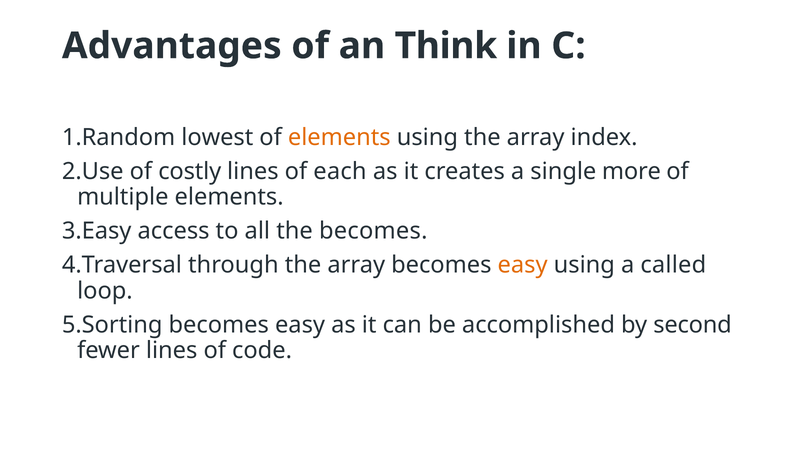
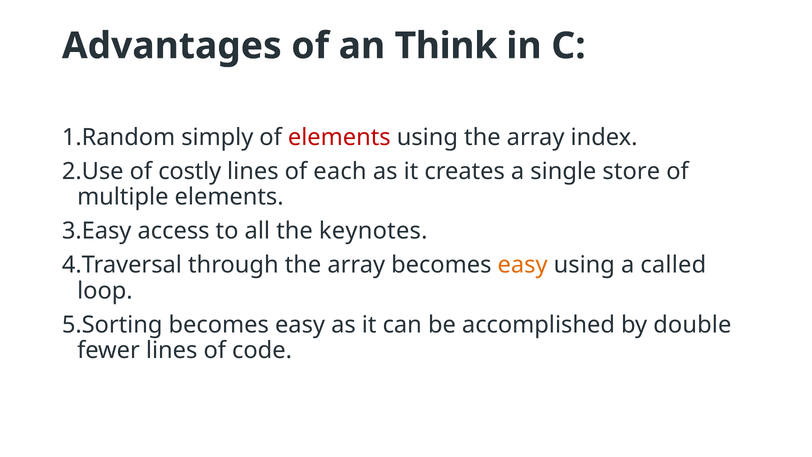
lowest: lowest -> simply
elements at (339, 137) colour: orange -> red
more: more -> store
the becomes: becomes -> keynotes
second: second -> double
